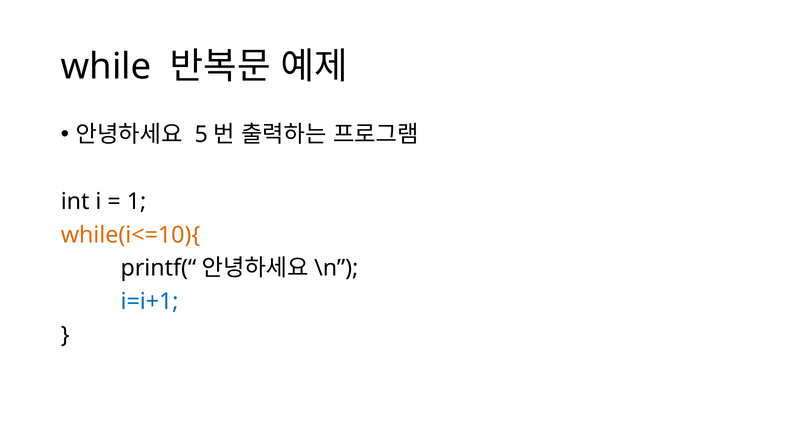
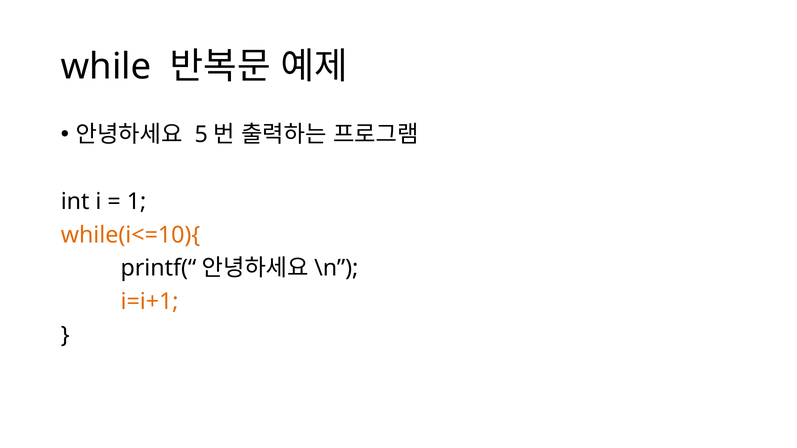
i=i+1 colour: blue -> orange
